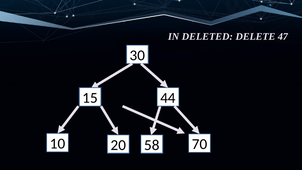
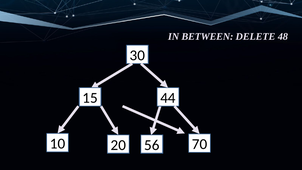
DELETED: DELETED -> BETWEEN
47: 47 -> 48
58: 58 -> 56
